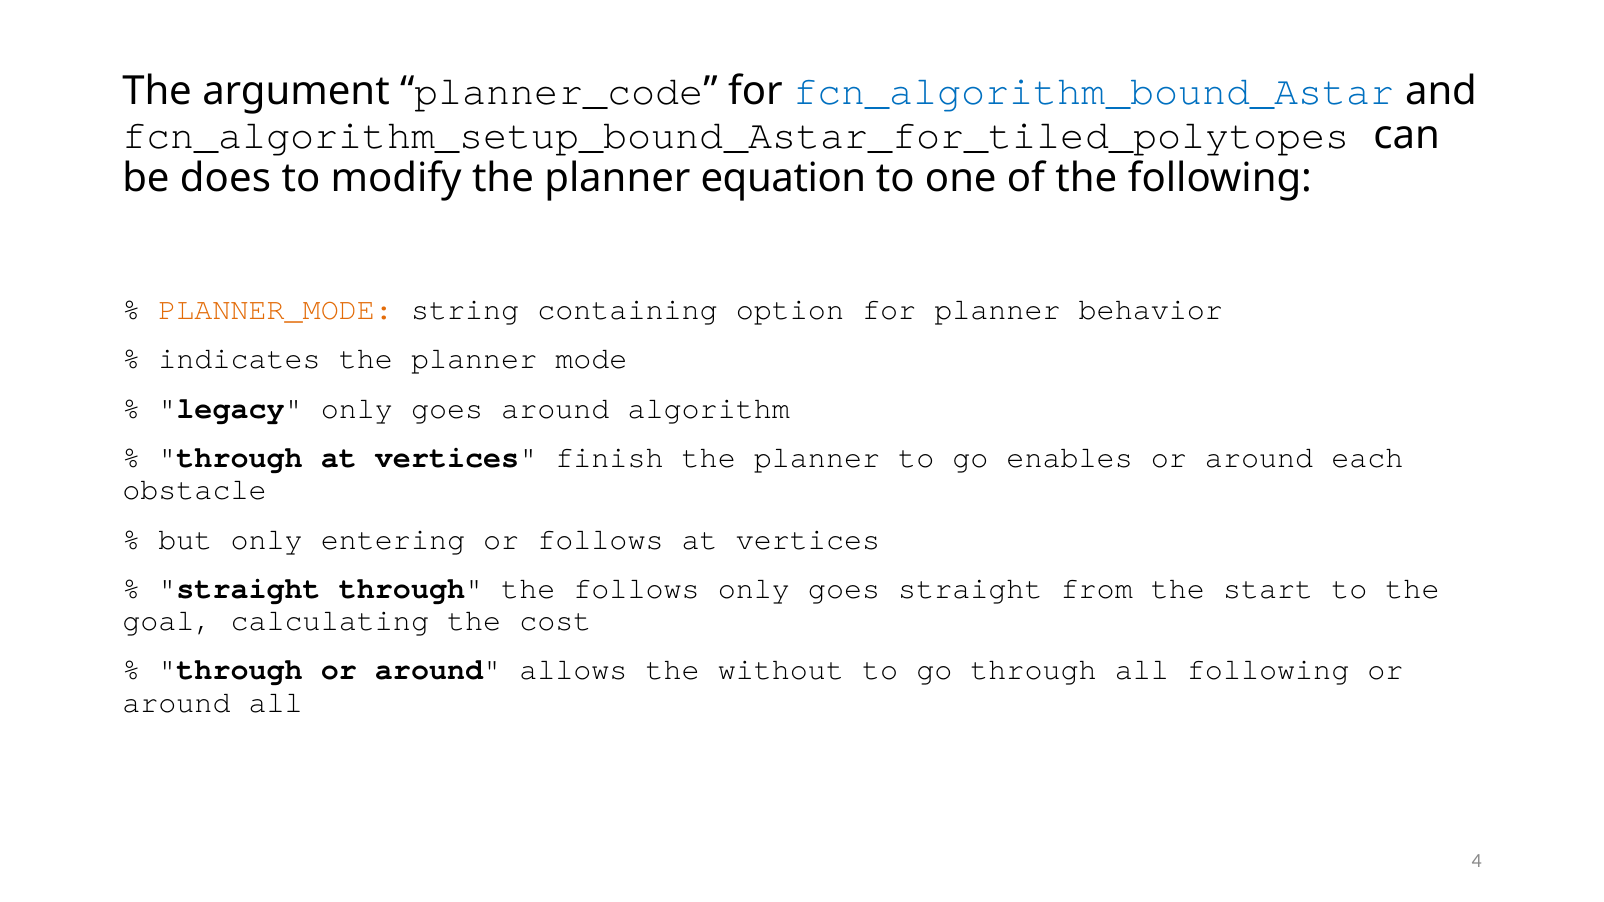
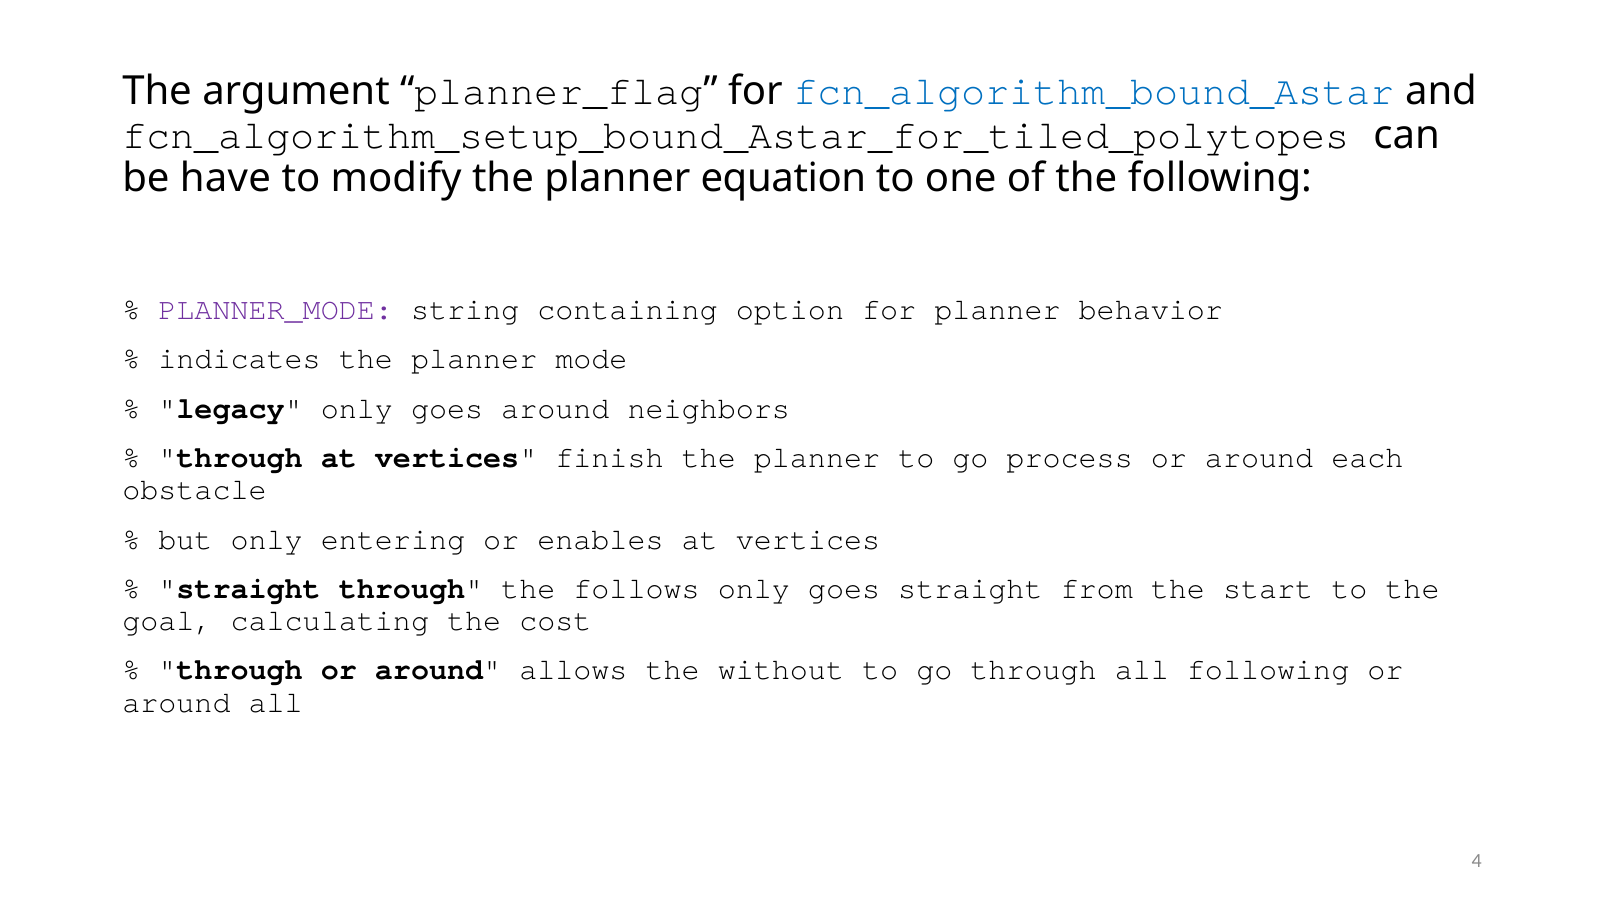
planner_code: planner_code -> planner_flag
does: does -> have
PLANNER_MODE colour: orange -> purple
algorithm: algorithm -> neighbors
enables: enables -> process
or follows: follows -> enables
